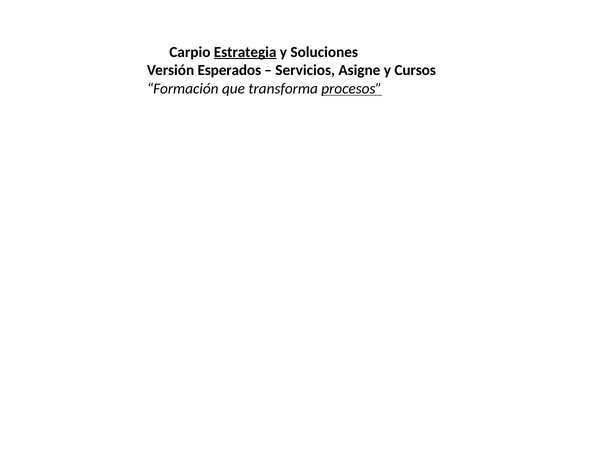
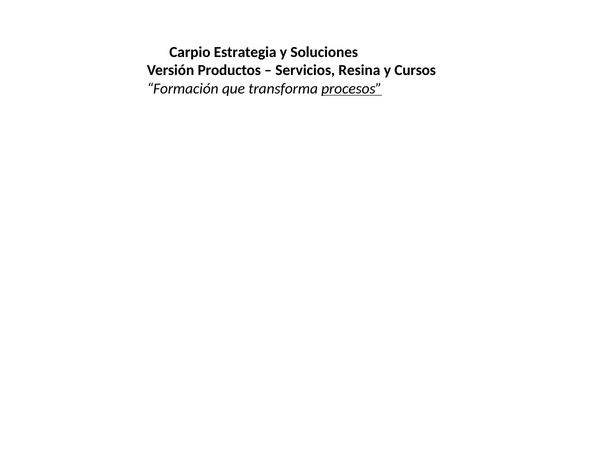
Estrategia underline: present -> none
Esperados: Esperados -> Productos
Asigne: Asigne -> Resina
